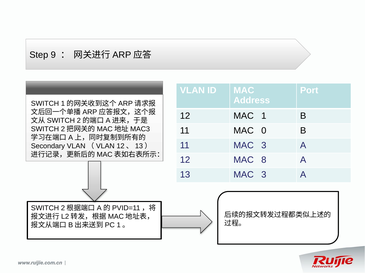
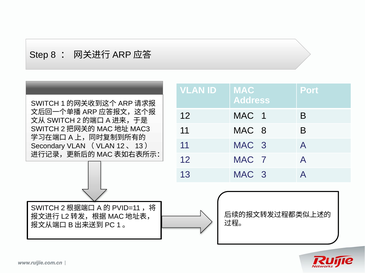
Step 9: 9 -> 8
MAC 0: 0 -> 8
8: 8 -> 7
